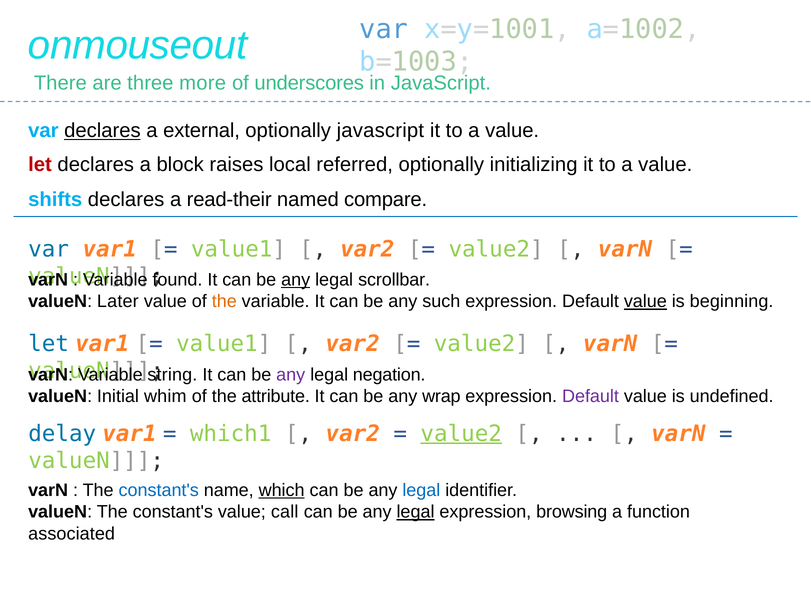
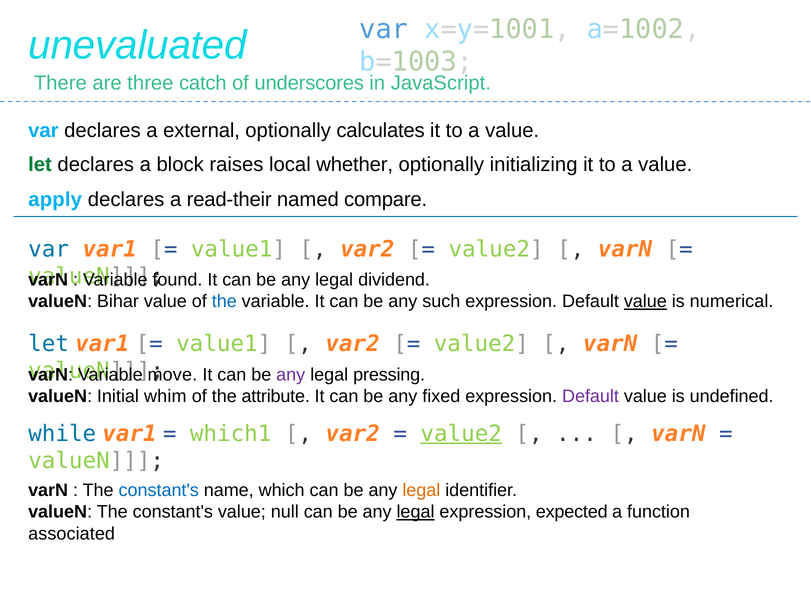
onmouseout: onmouseout -> unevaluated
more: more -> catch
declares at (102, 131) underline: present -> none
optionally javascript: javascript -> calculates
let at (40, 164) colour: red -> green
referred: referred -> whether
shifts: shifts -> apply
any at (296, 280) underline: present -> none
scrollbar: scrollbar -> dividend
Later: Later -> Bihar
the at (224, 301) colour: orange -> blue
beginning: beginning -> numerical
string: string -> move
negation: negation -> pressing
wrap: wrap -> fixed
delay: delay -> while
which underline: present -> none
legal at (421, 490) colour: blue -> orange
call: call -> null
browsing: browsing -> expected
